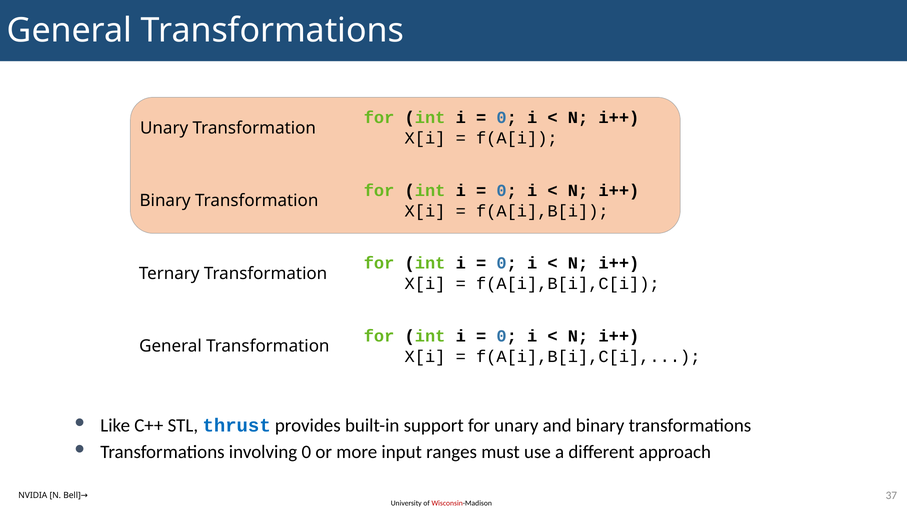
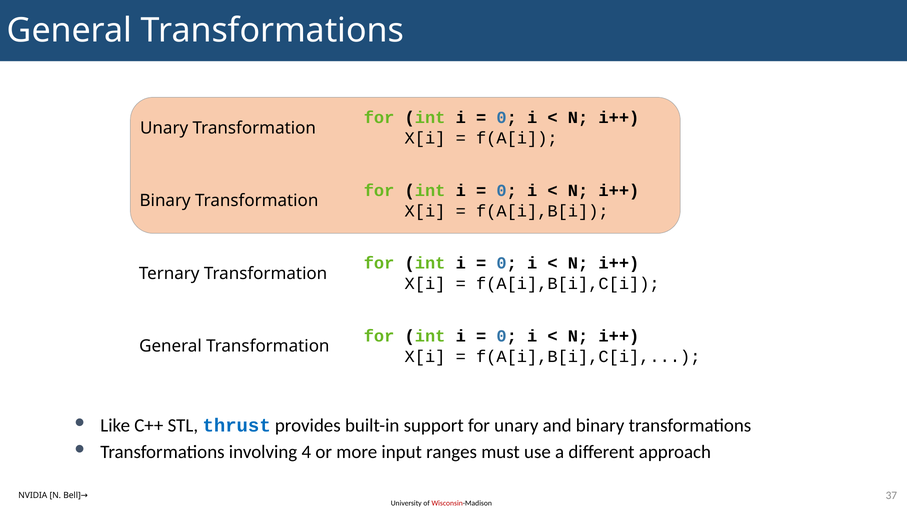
involving 0: 0 -> 4
